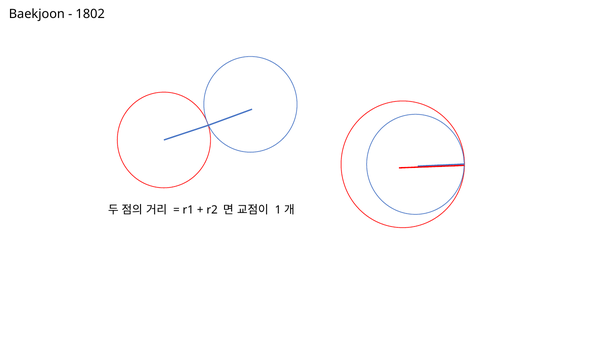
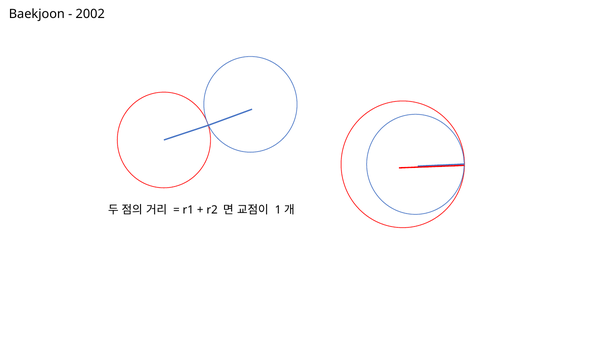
1802: 1802 -> 2002
